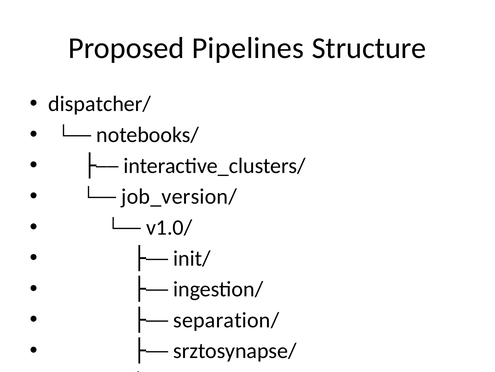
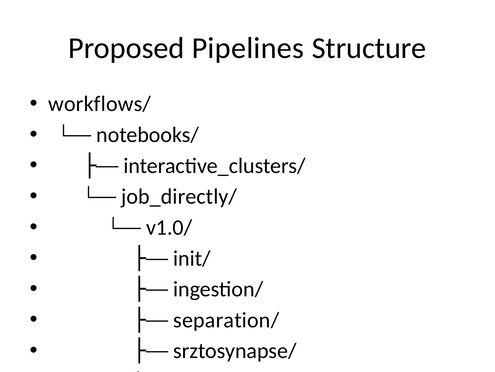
dispatcher/ at (100, 104): dispatcher/ -> workflows/
job_version/: job_version/ -> job_directly/
